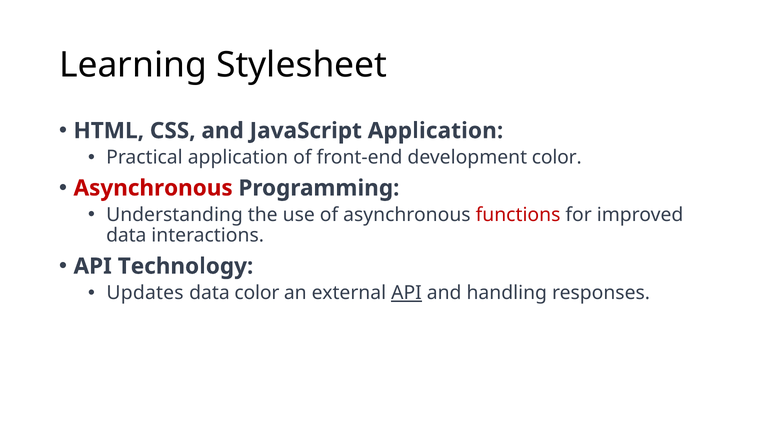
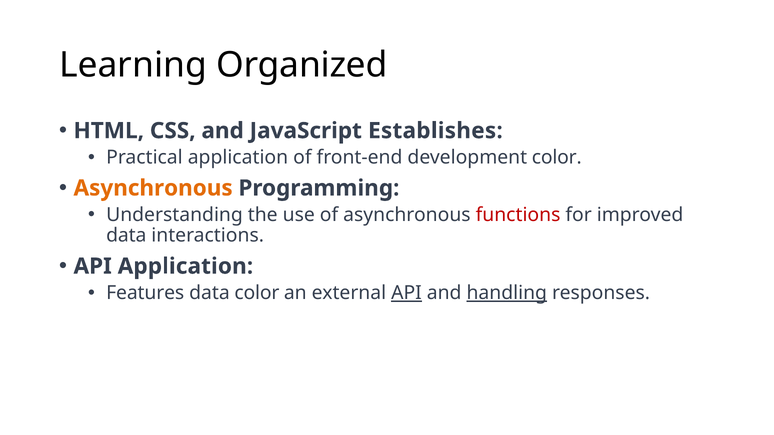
Stylesheet: Stylesheet -> Organized
JavaScript Application: Application -> Establishes
Asynchronous at (153, 188) colour: red -> orange
API Technology: Technology -> Application
Updates: Updates -> Features
handling underline: none -> present
